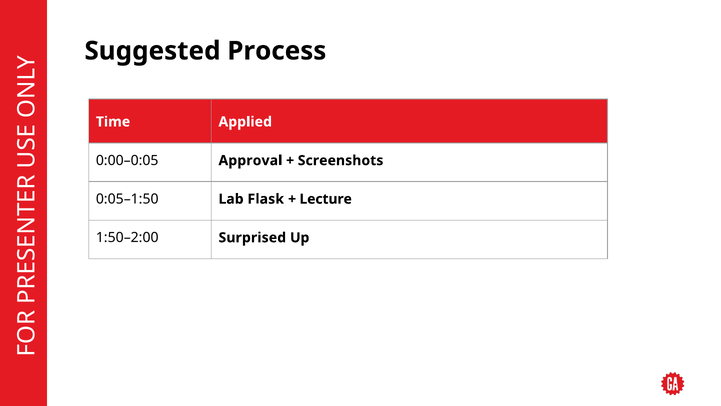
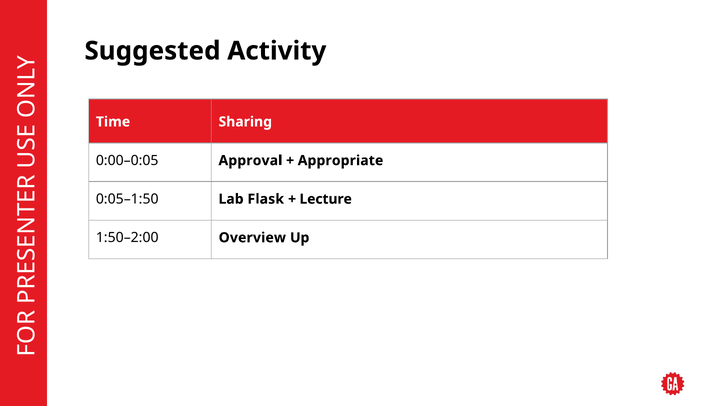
Process: Process -> Activity
Applied: Applied -> Sharing
Screenshots: Screenshots -> Appropriate
Surprised: Surprised -> Overview
